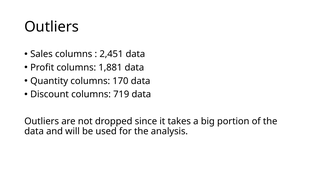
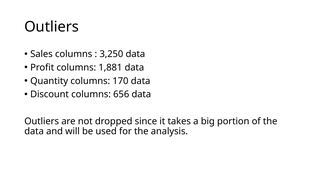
2,451: 2,451 -> 3,250
719: 719 -> 656
